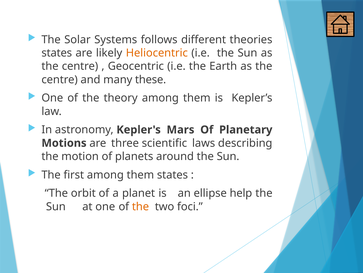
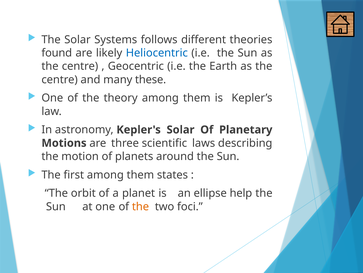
states at (57, 53): states -> found
Heliocentric colour: orange -> blue
Kepler's Mars: Mars -> Solar
